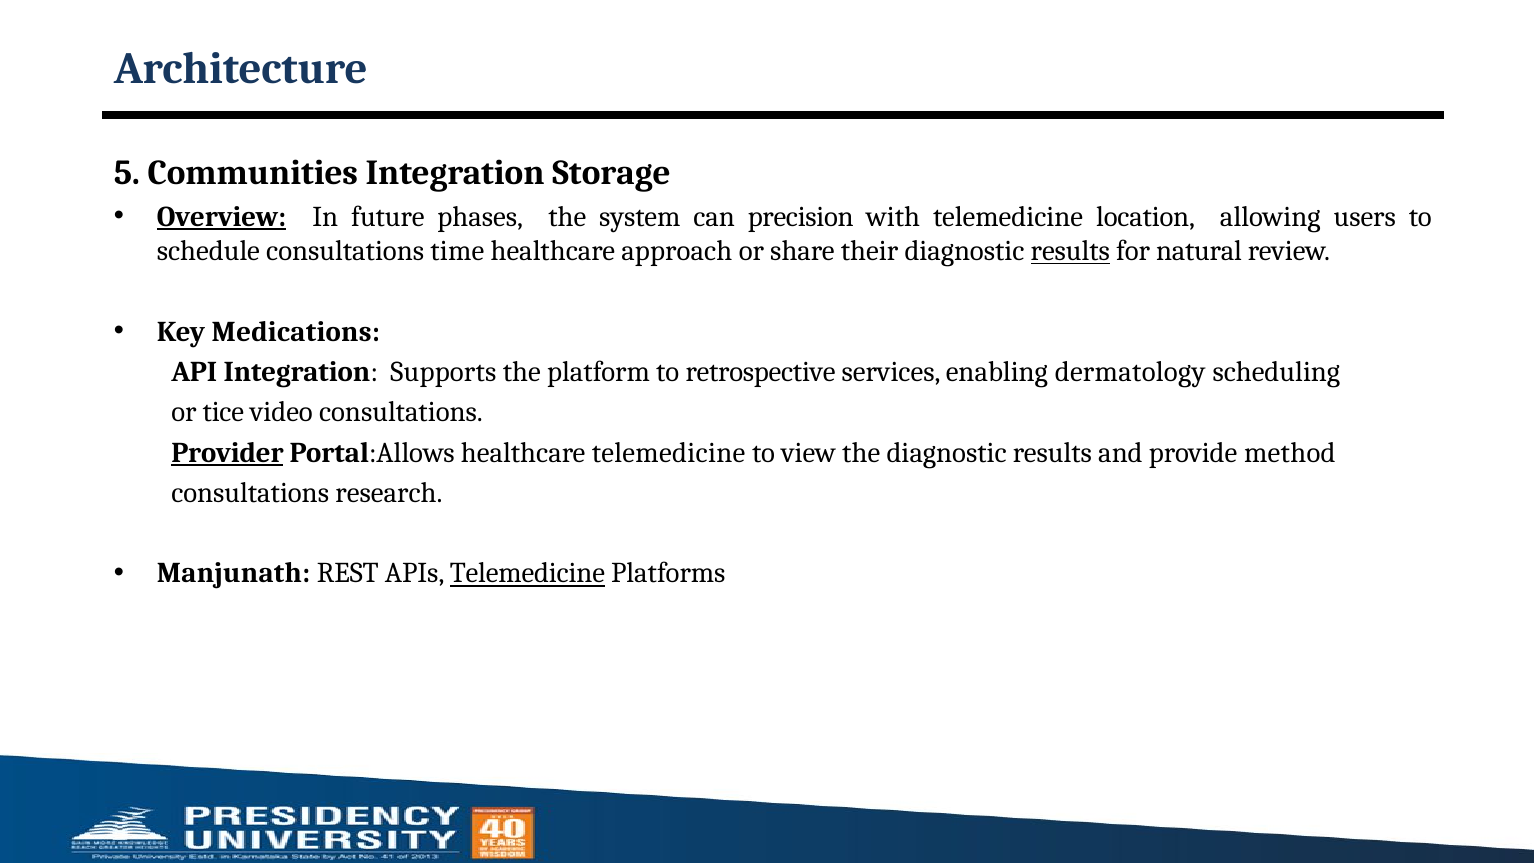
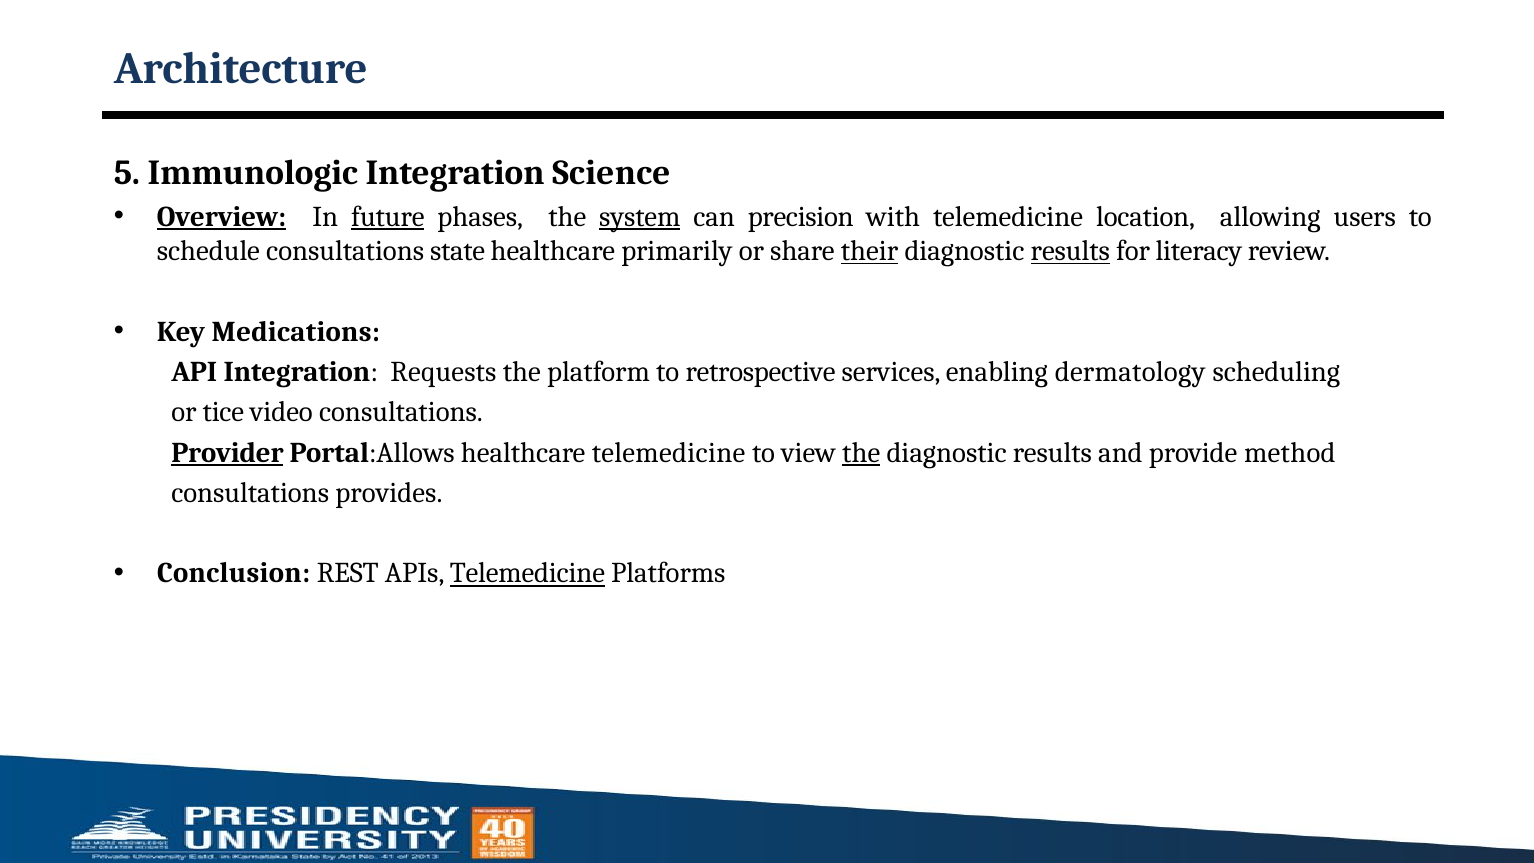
Communities: Communities -> Immunologic
Storage: Storage -> Science
future underline: none -> present
system underline: none -> present
time: time -> state
approach: approach -> primarily
their underline: none -> present
natural: natural -> literacy
Supports: Supports -> Requests
the at (861, 453) underline: none -> present
research: research -> provides
Manjunath: Manjunath -> Conclusion
